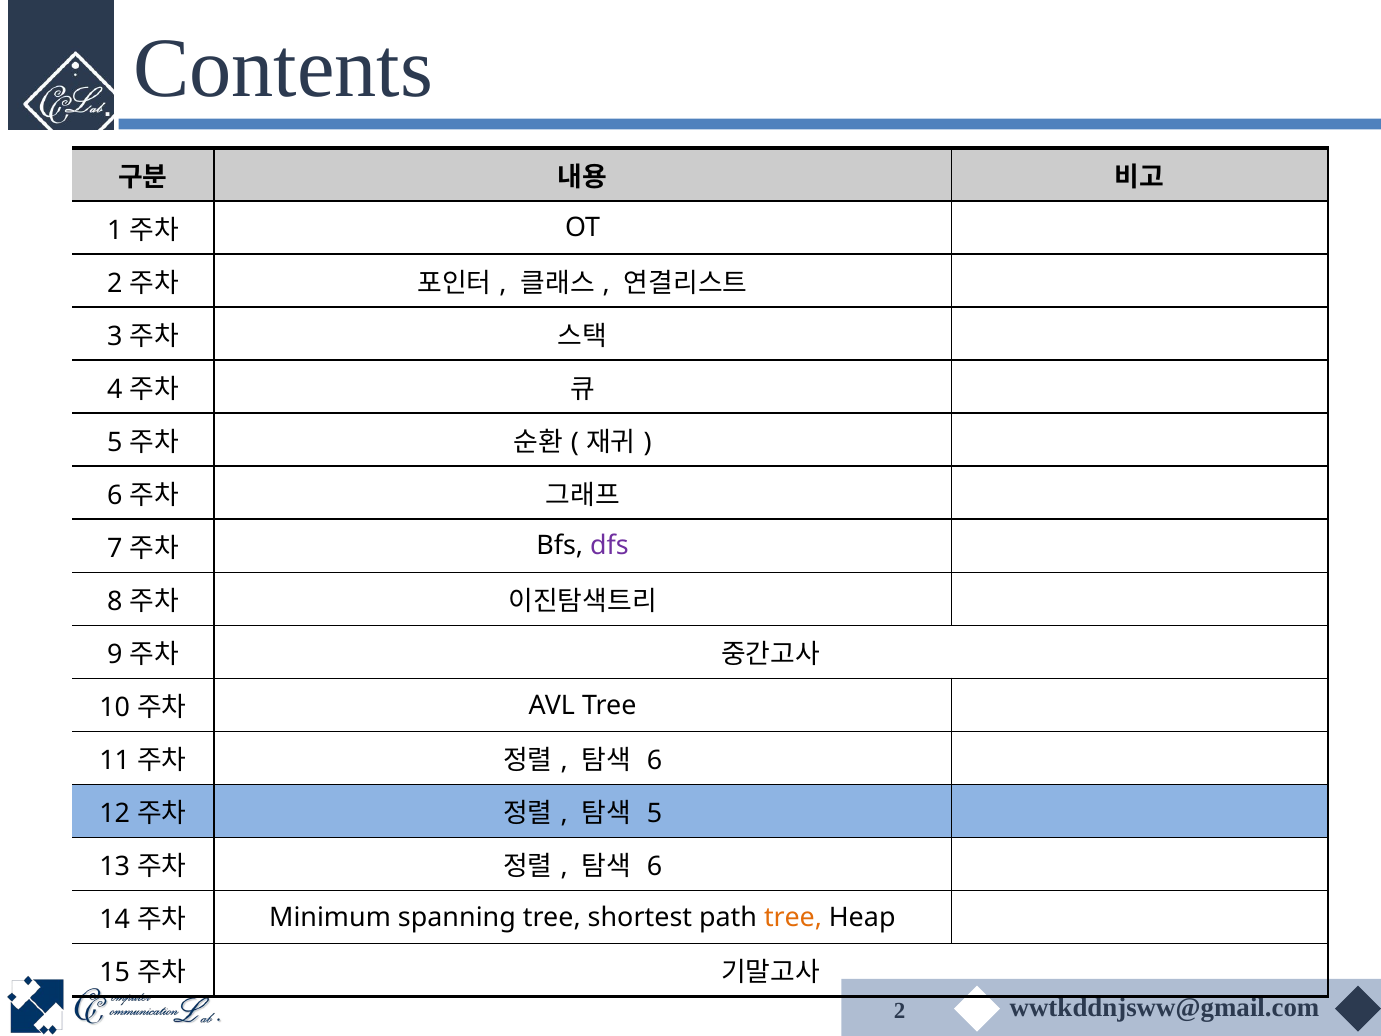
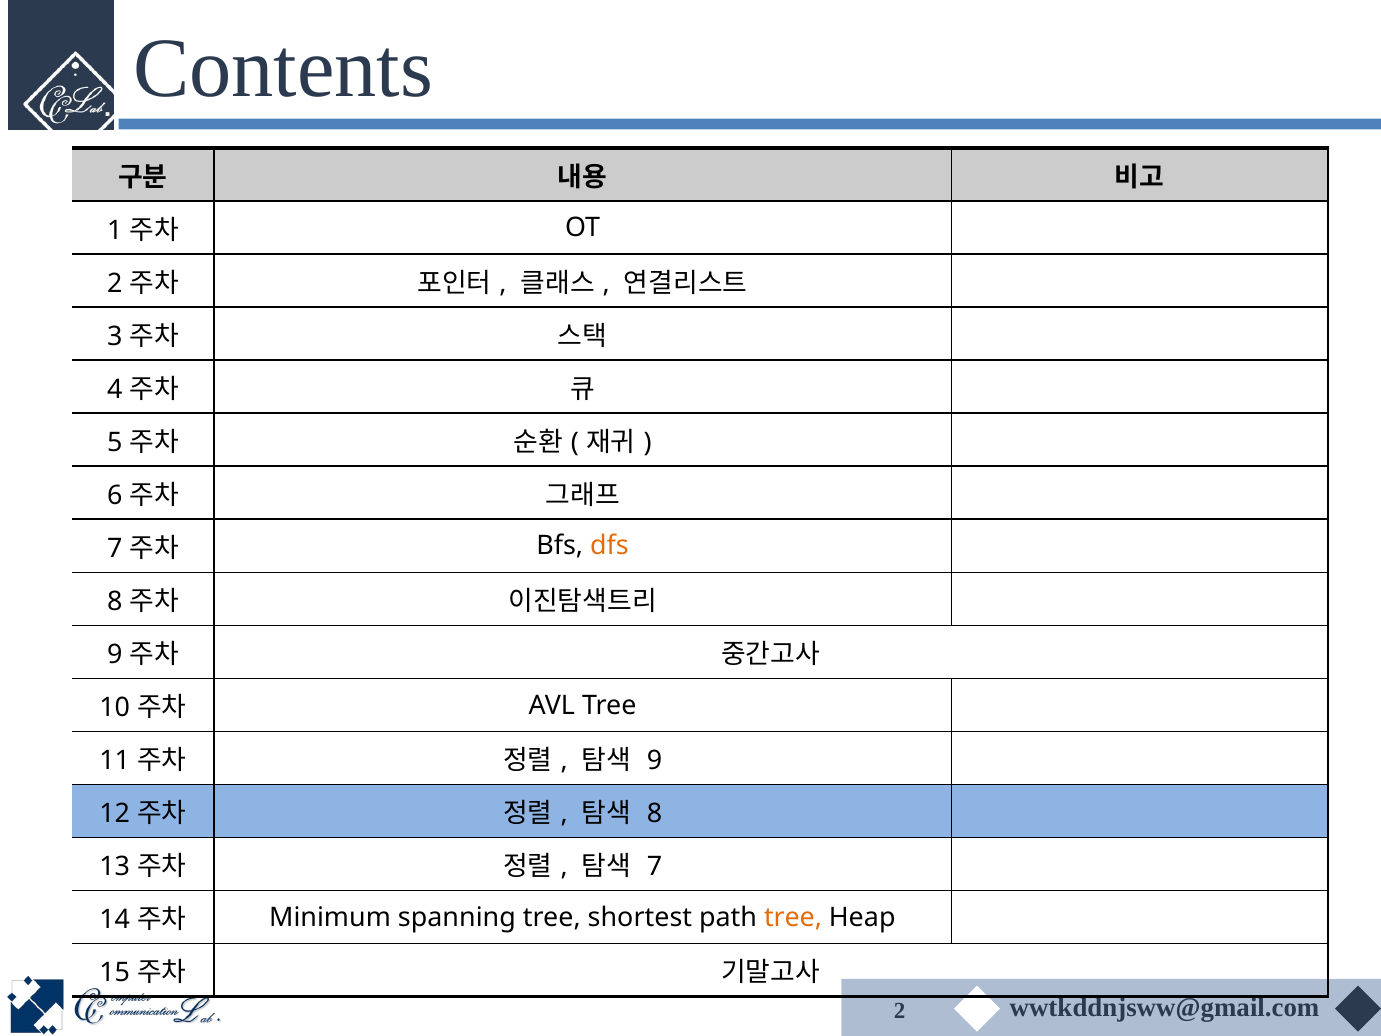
dfs colour: purple -> orange
6 at (655, 761): 6 -> 9
5 at (655, 814): 5 -> 8
6 at (655, 867): 6 -> 7
